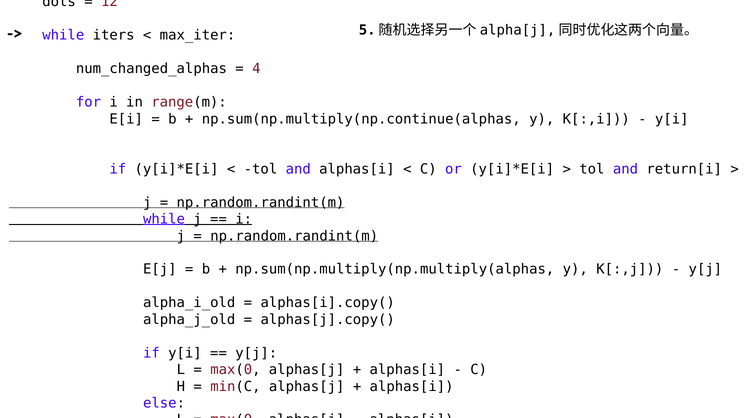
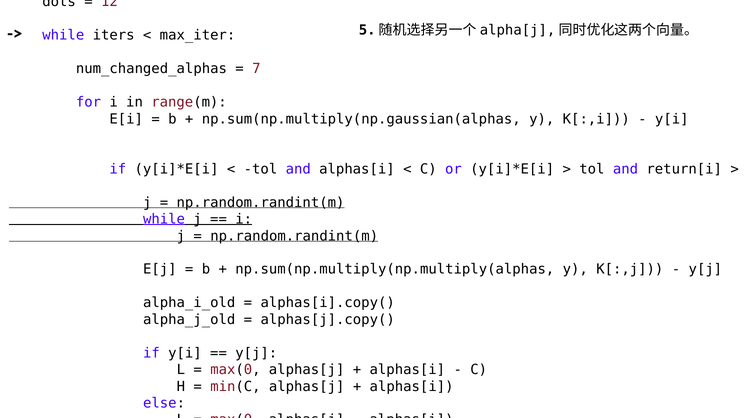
4: 4 -> 7
np.sum(np.multiply(np.continue(alphas: np.sum(np.multiply(np.continue(alphas -> np.sum(np.multiply(np.gaussian(alphas
